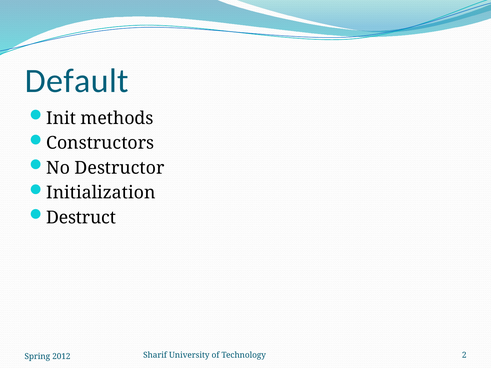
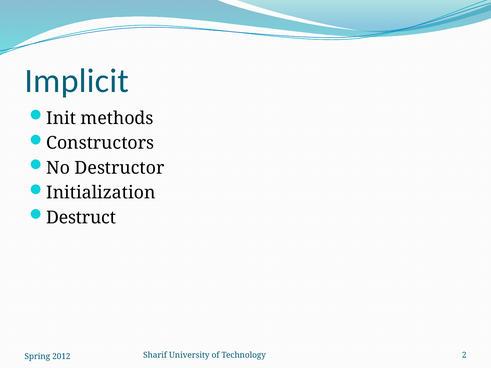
Default: Default -> Implicit
